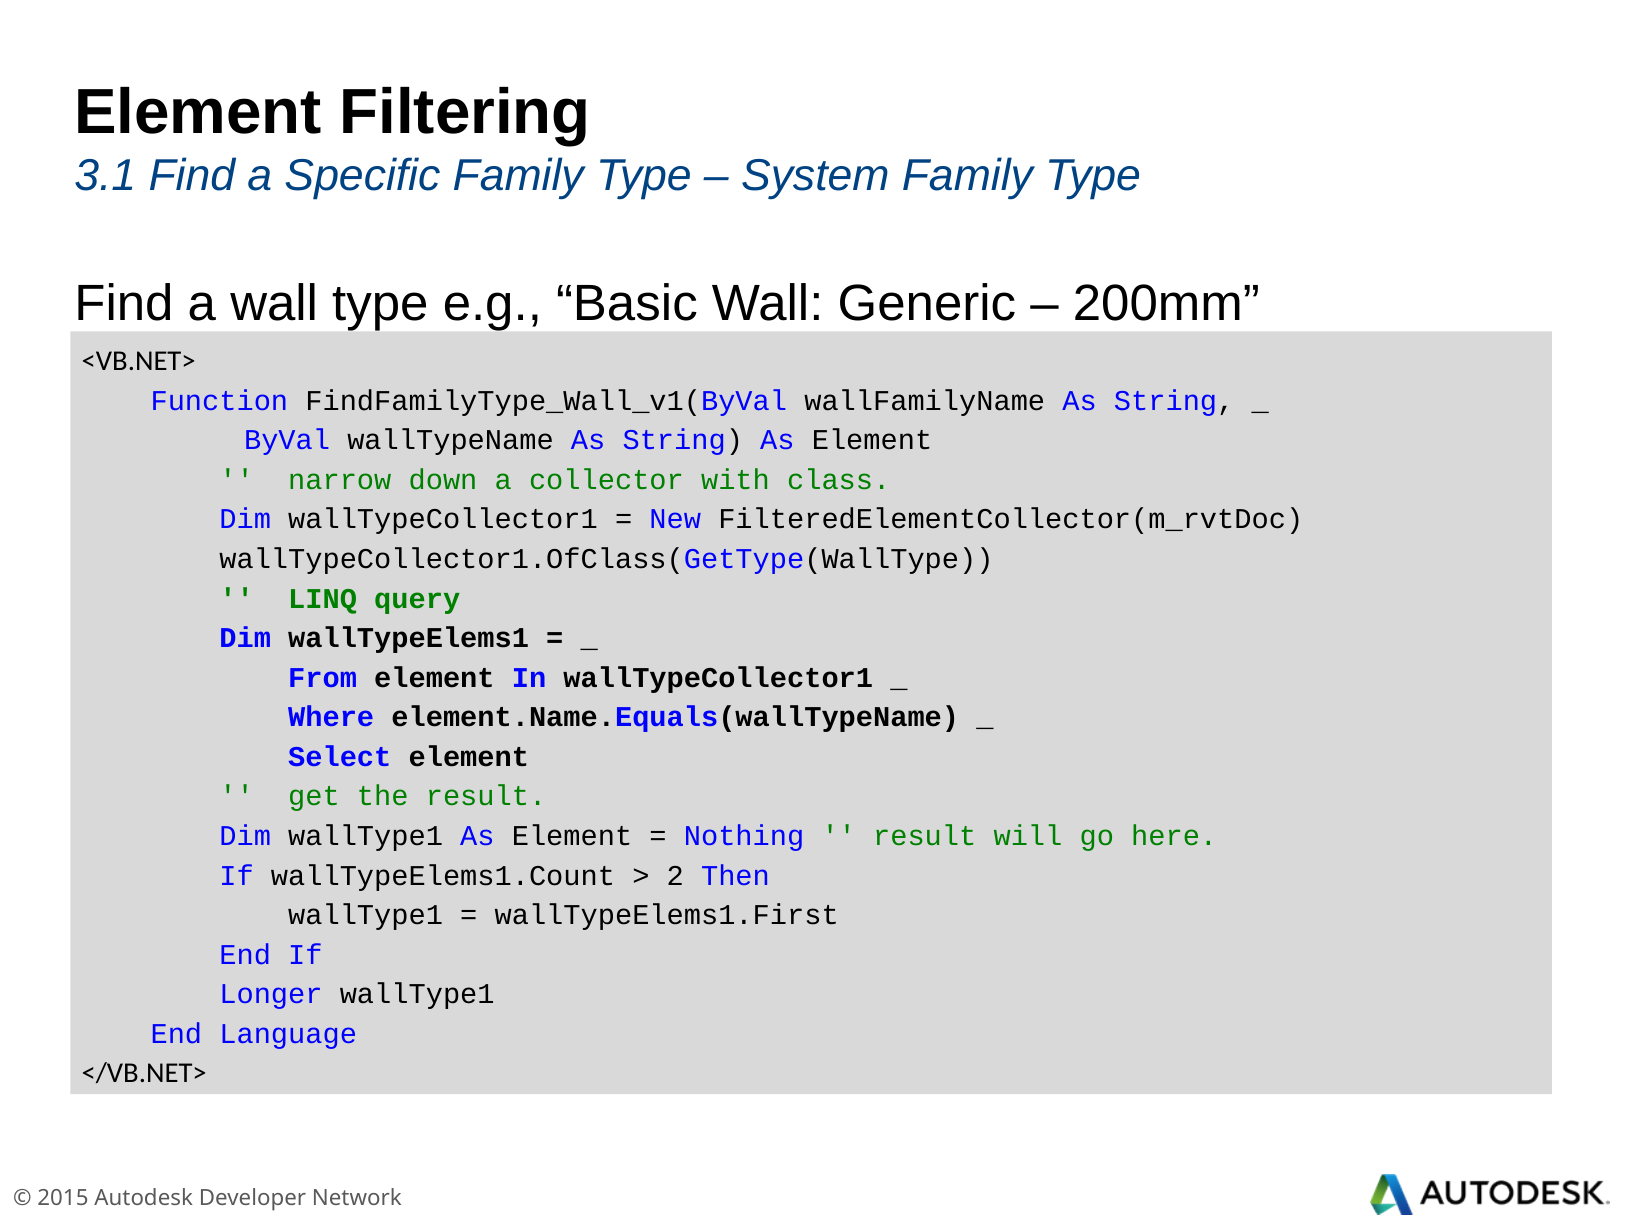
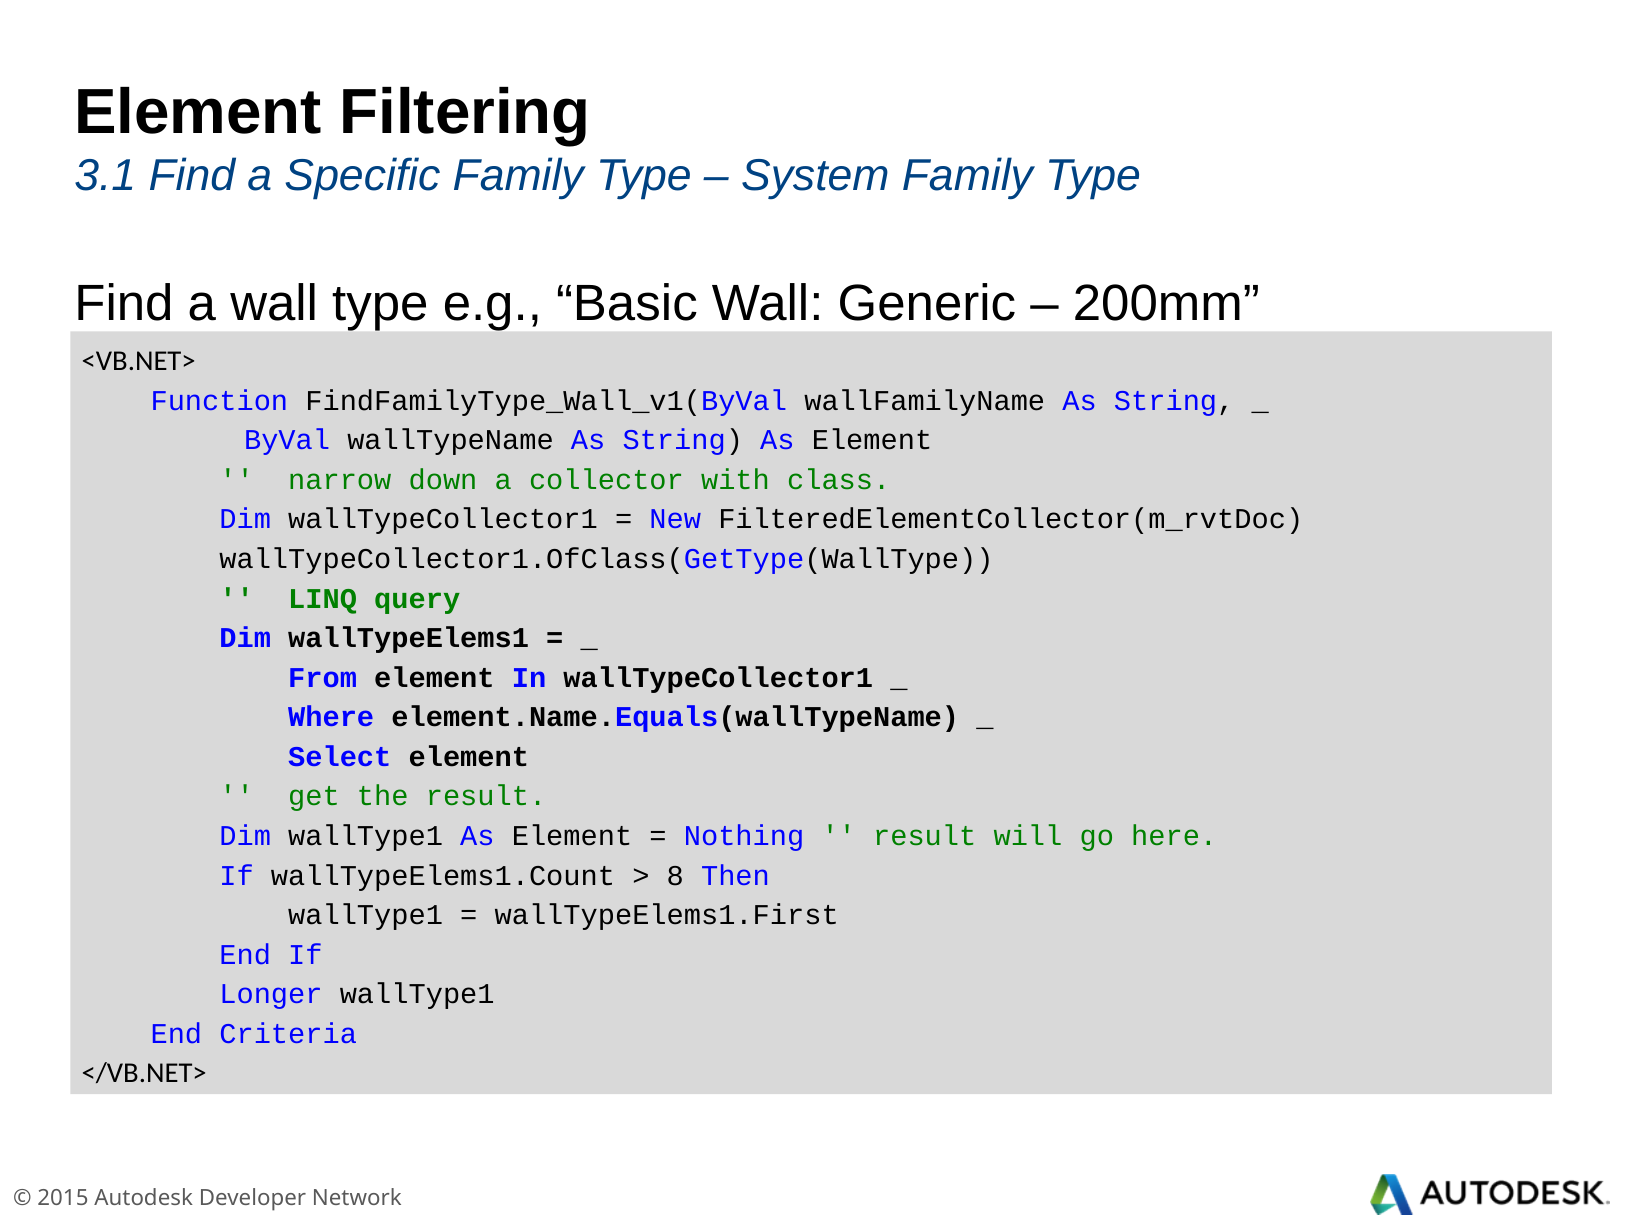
2: 2 -> 8
Language: Language -> Criteria
